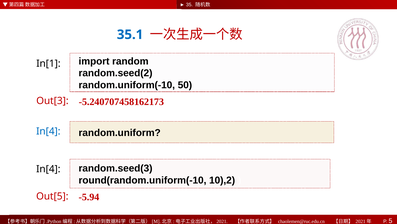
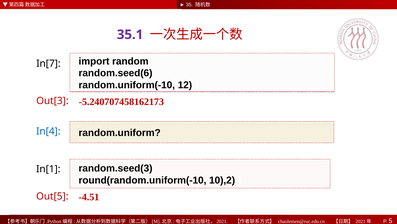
35.1 colour: blue -> purple
In[1: In[1 -> In[7
random.seed(2: random.seed(2 -> random.seed(6
50: 50 -> 12
In[4 at (48, 169): In[4 -> In[1
-5.94: -5.94 -> -4.51
